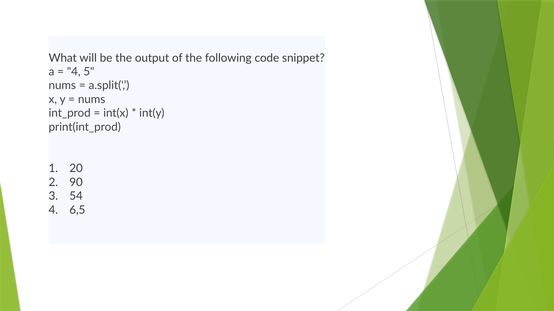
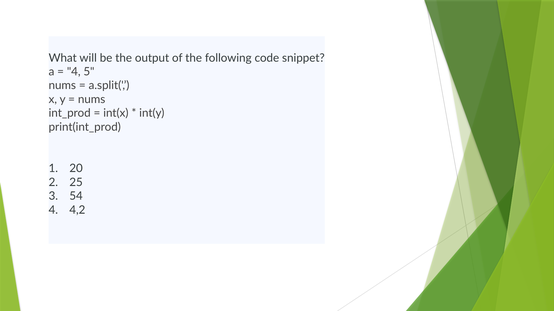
90: 90 -> 25
6,5: 6,5 -> 4,2
